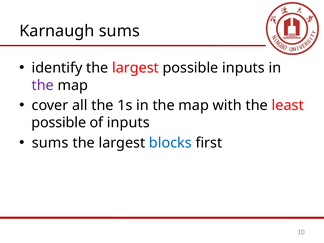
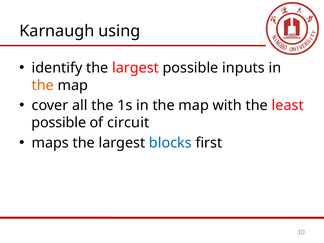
Karnaugh sums: sums -> using
the at (43, 85) colour: purple -> orange
of inputs: inputs -> circuit
sums at (50, 143): sums -> maps
